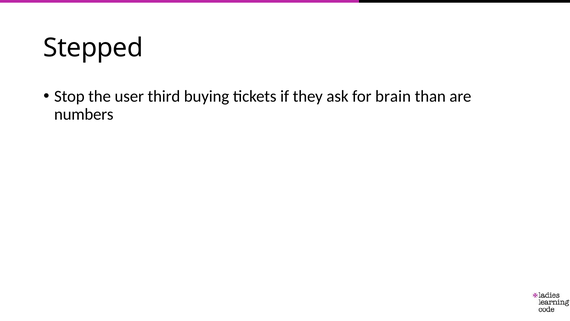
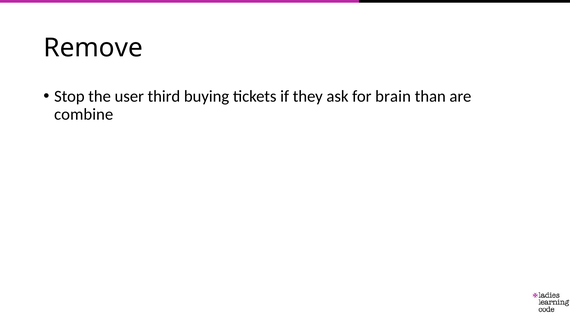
Stepped: Stepped -> Remove
numbers: numbers -> combine
